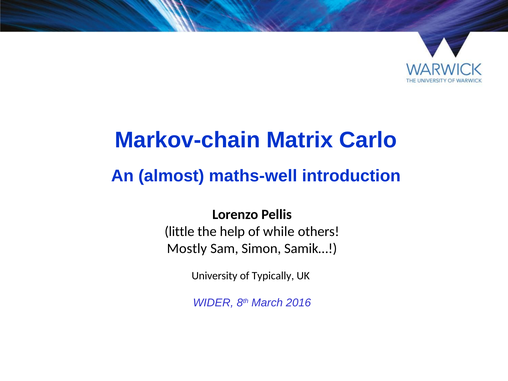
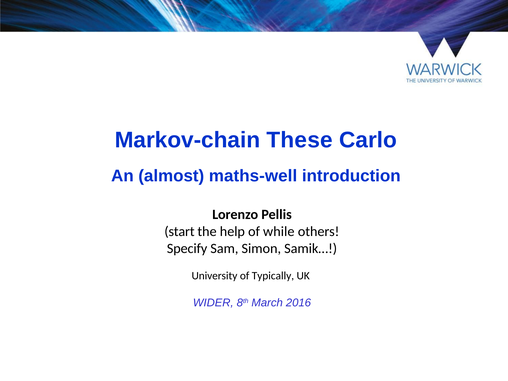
Matrix: Matrix -> These
little: little -> start
Mostly: Mostly -> Specify
